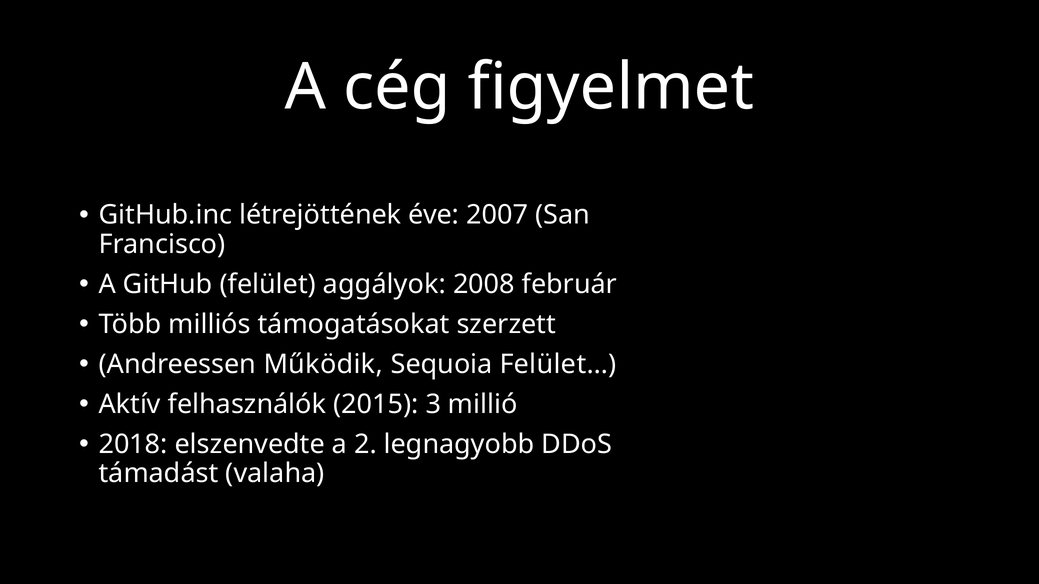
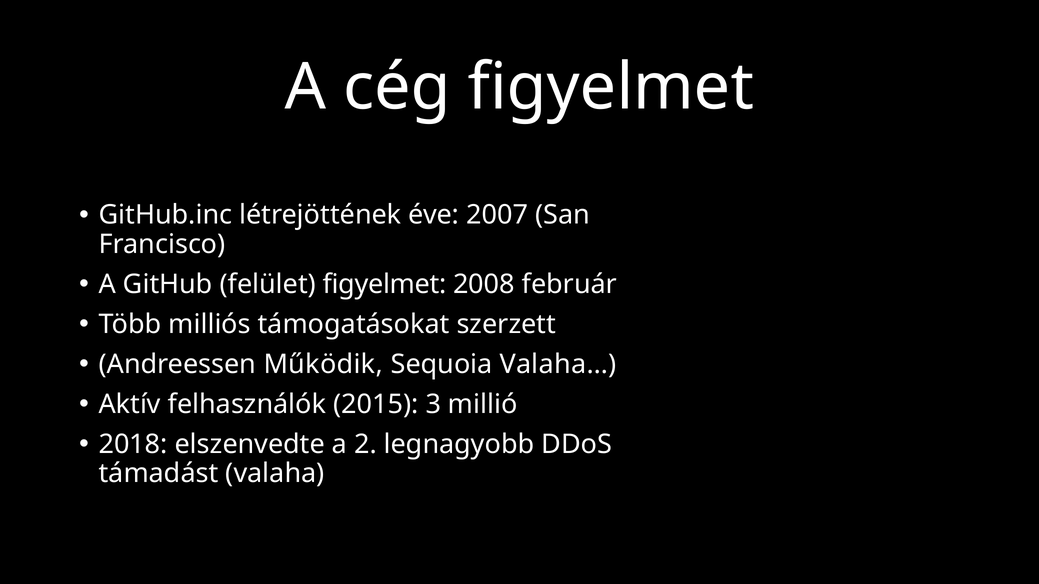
felület aggályok: aggályok -> figyelmet
Felület…: Felület… -> Valaha…
